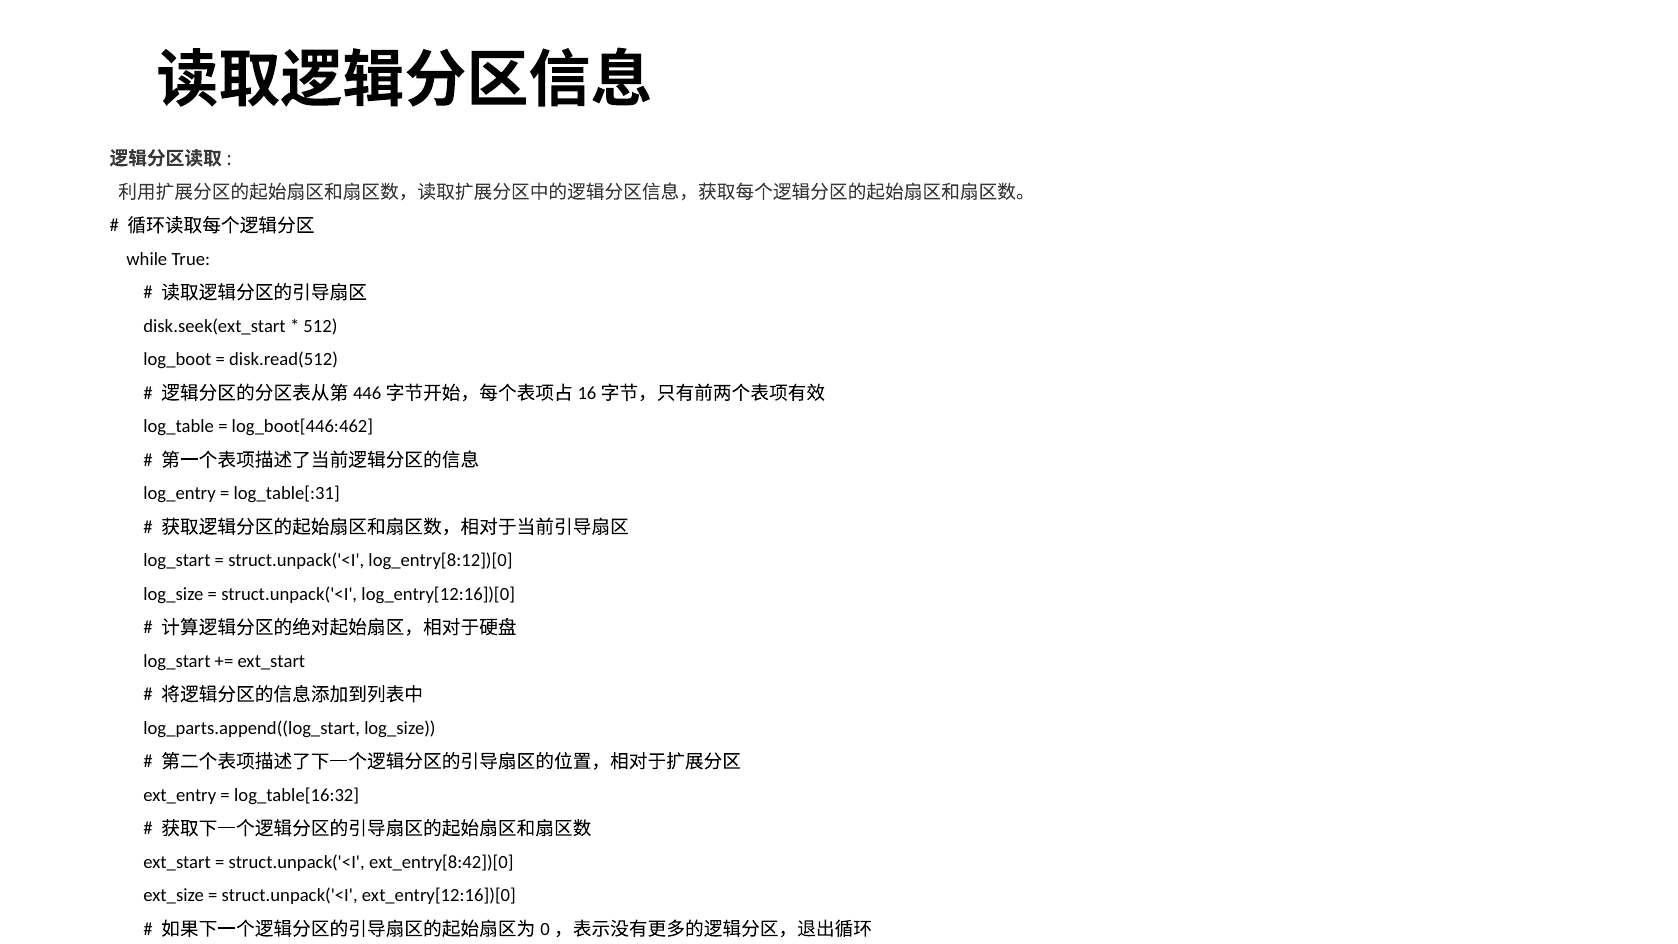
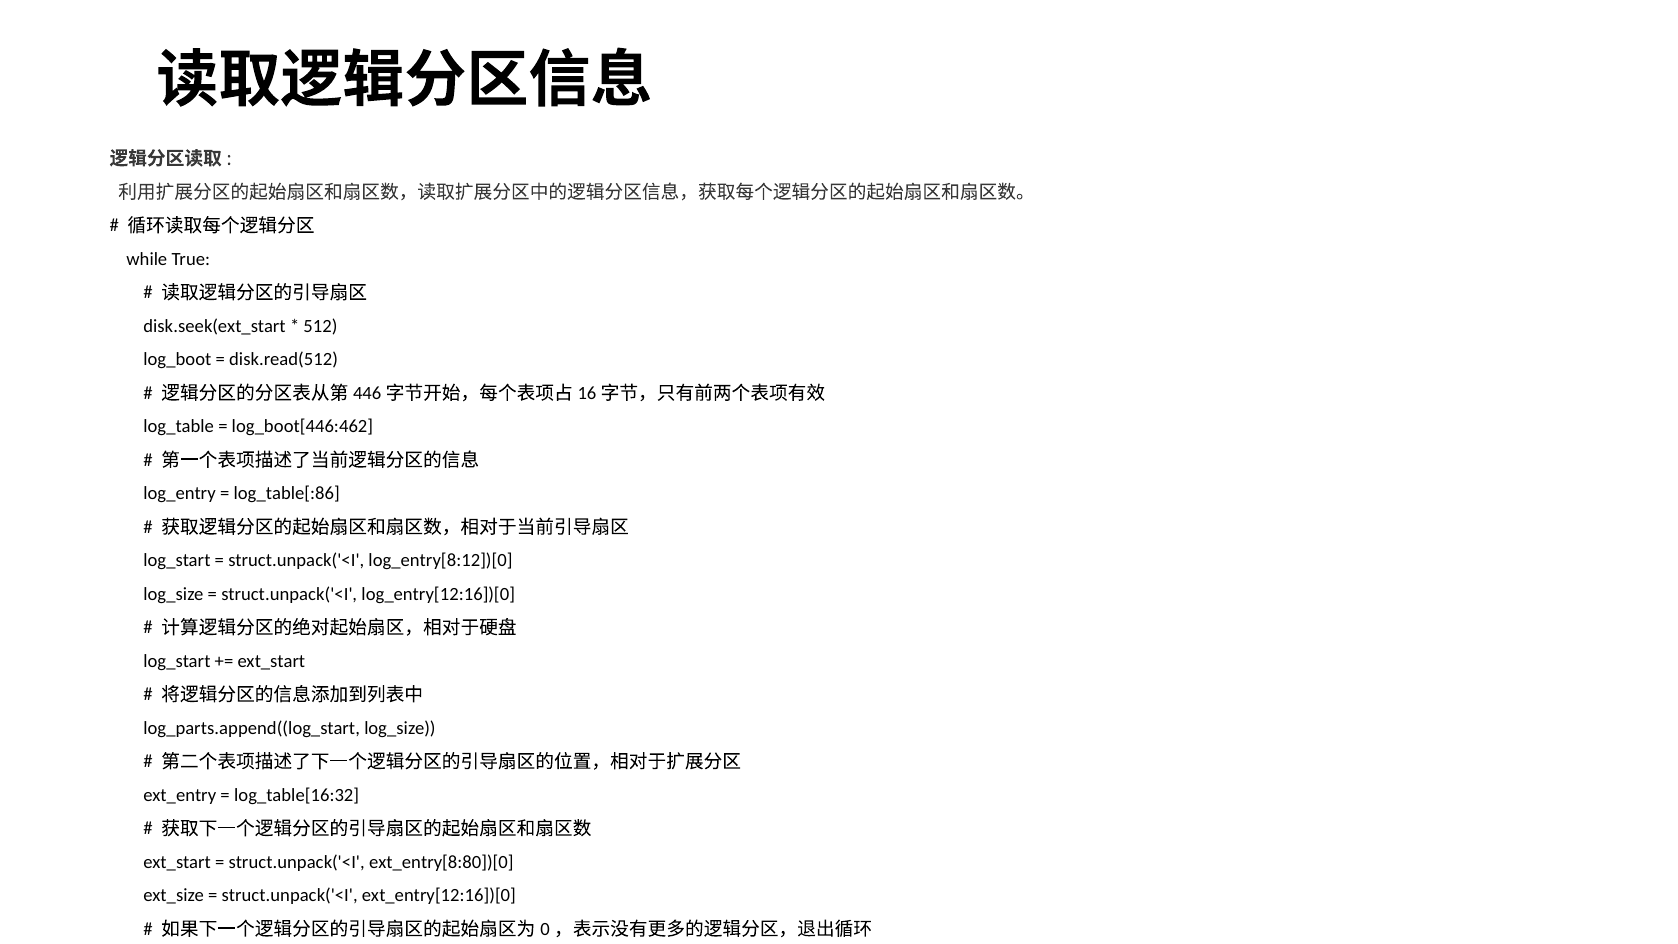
log_table[:31: log_table[:31 -> log_table[:86
ext_entry[8:42])[0: ext_entry[8:42])[0 -> ext_entry[8:80])[0
